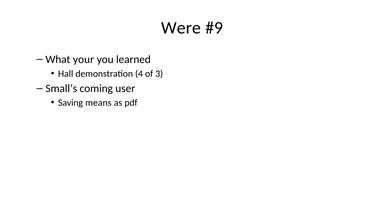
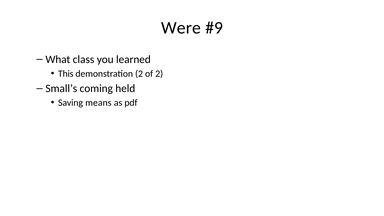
your: your -> class
Hall: Hall -> This
demonstration 4: 4 -> 2
of 3: 3 -> 2
user: user -> held
